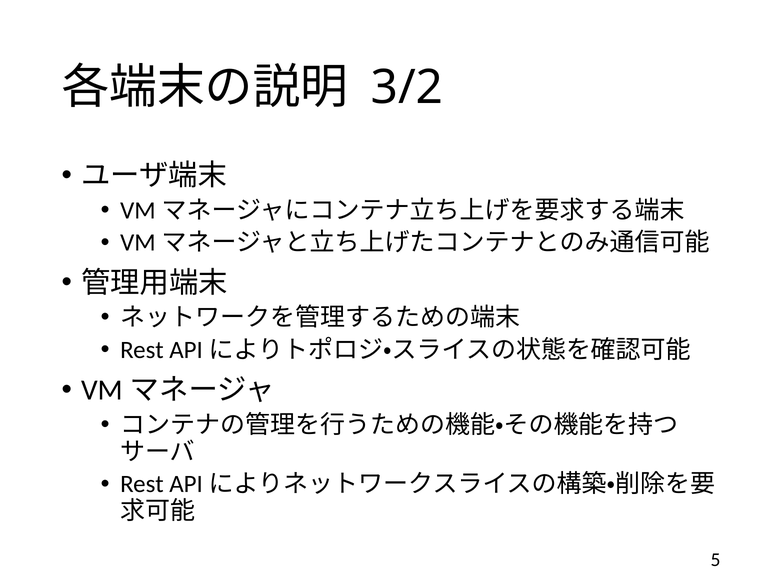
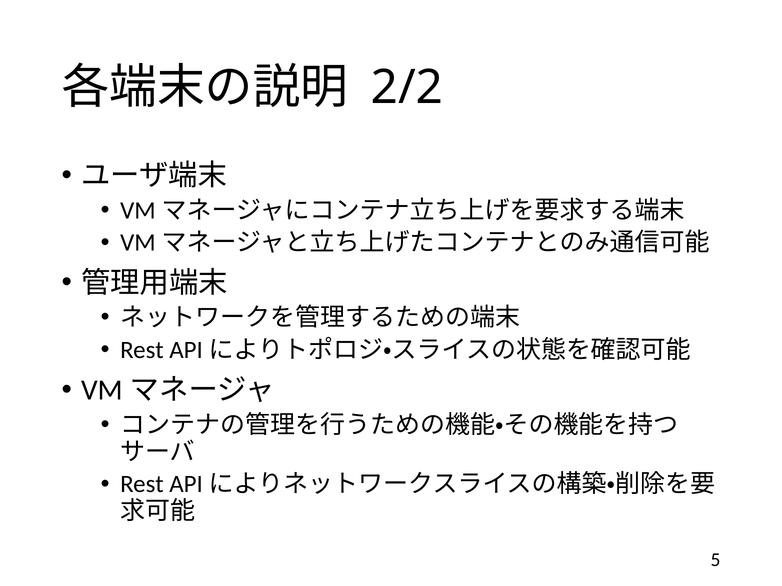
3/2: 3/2 -> 2/2
